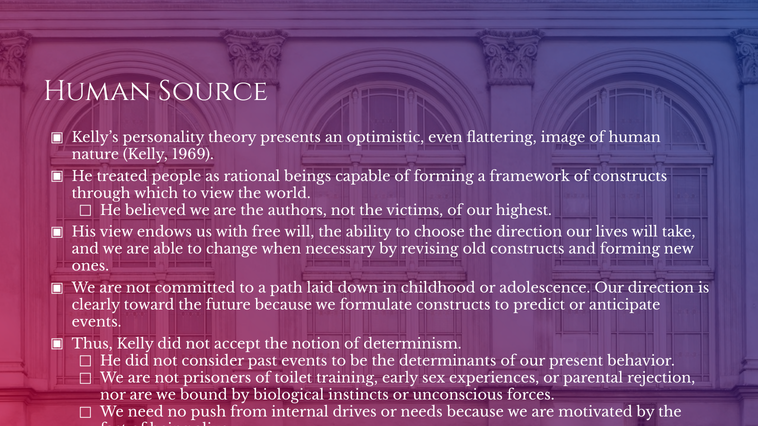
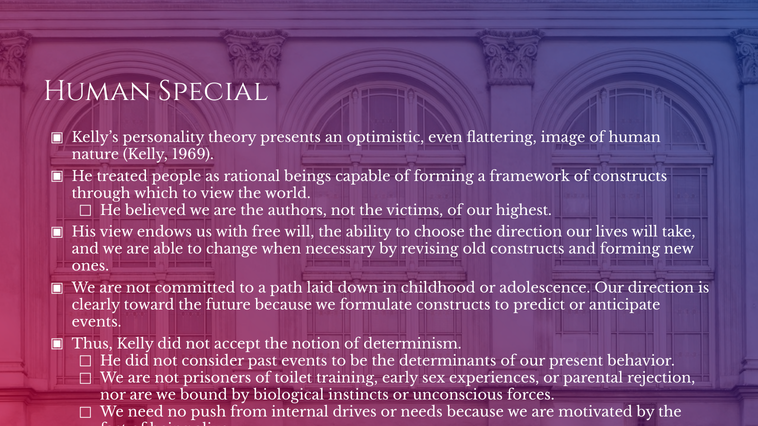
Source: Source -> Special
